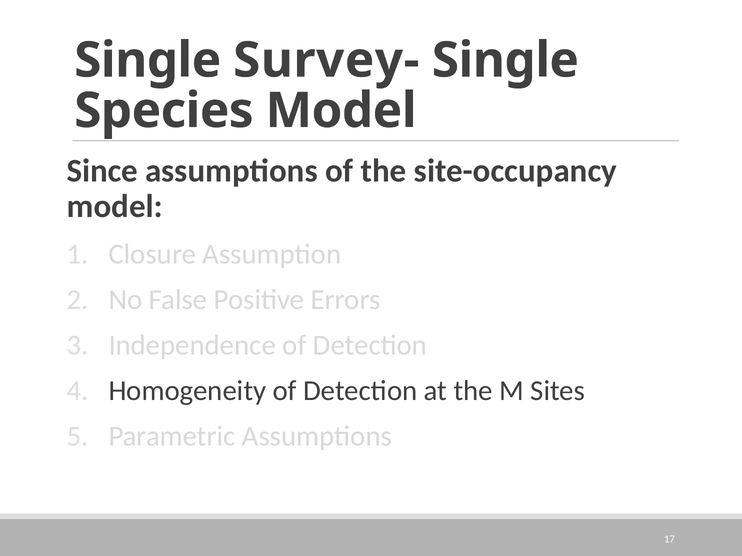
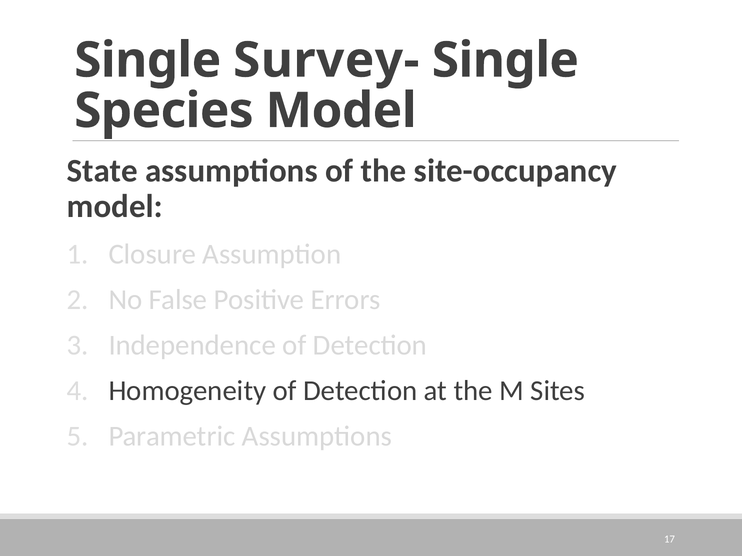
Since: Since -> State
